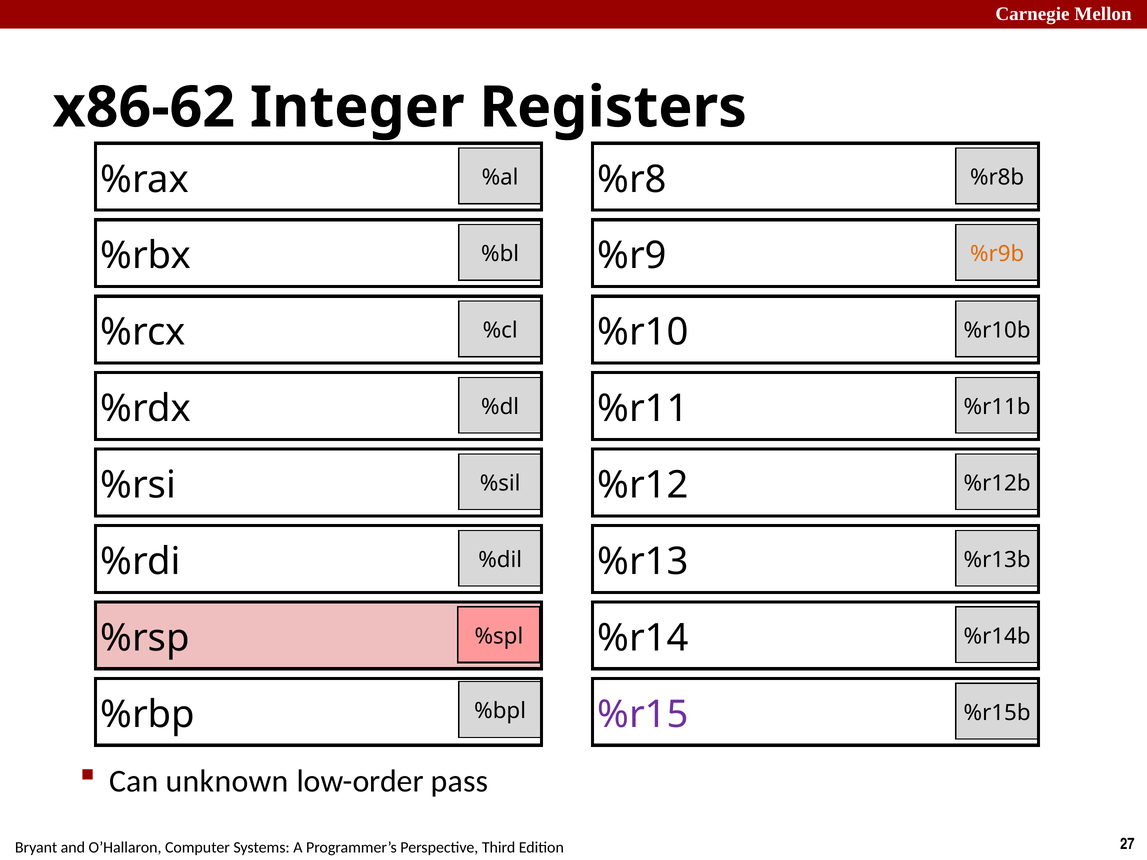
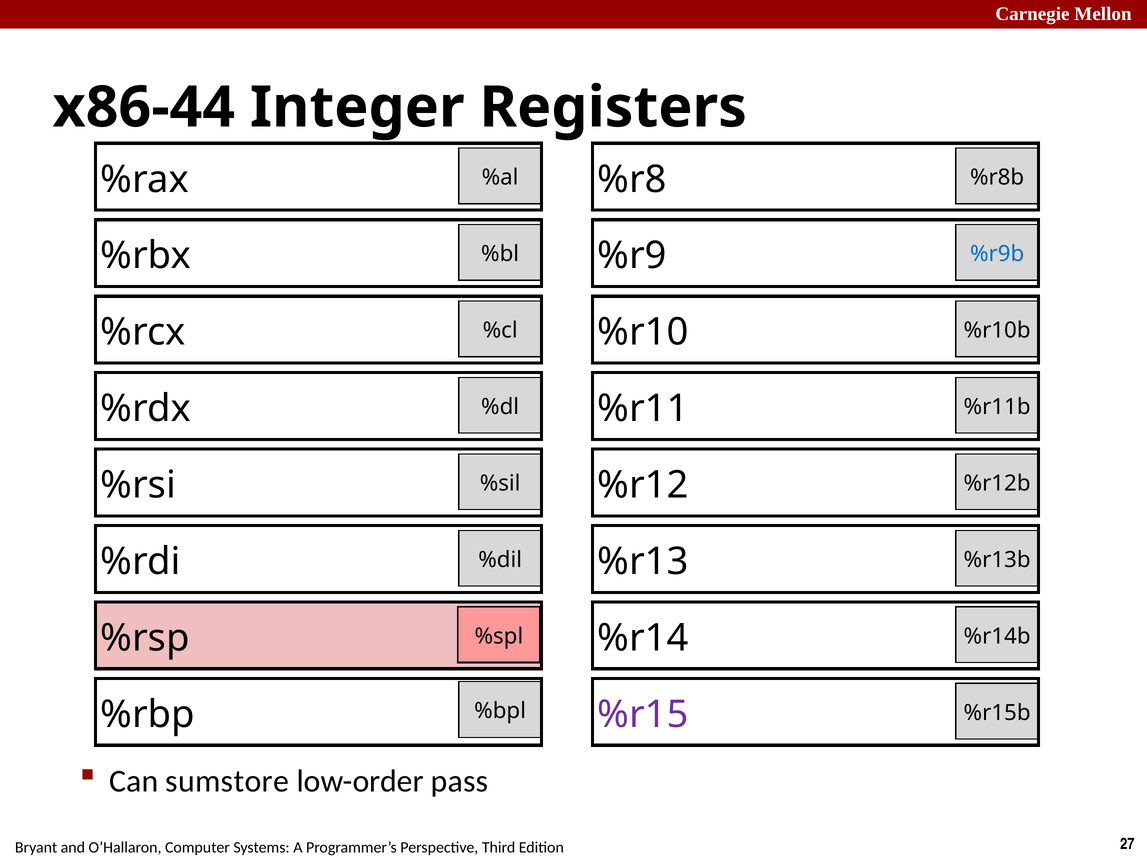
x86-62: x86-62 -> x86-44
%r9b colour: orange -> blue
unknown: unknown -> sumstore
